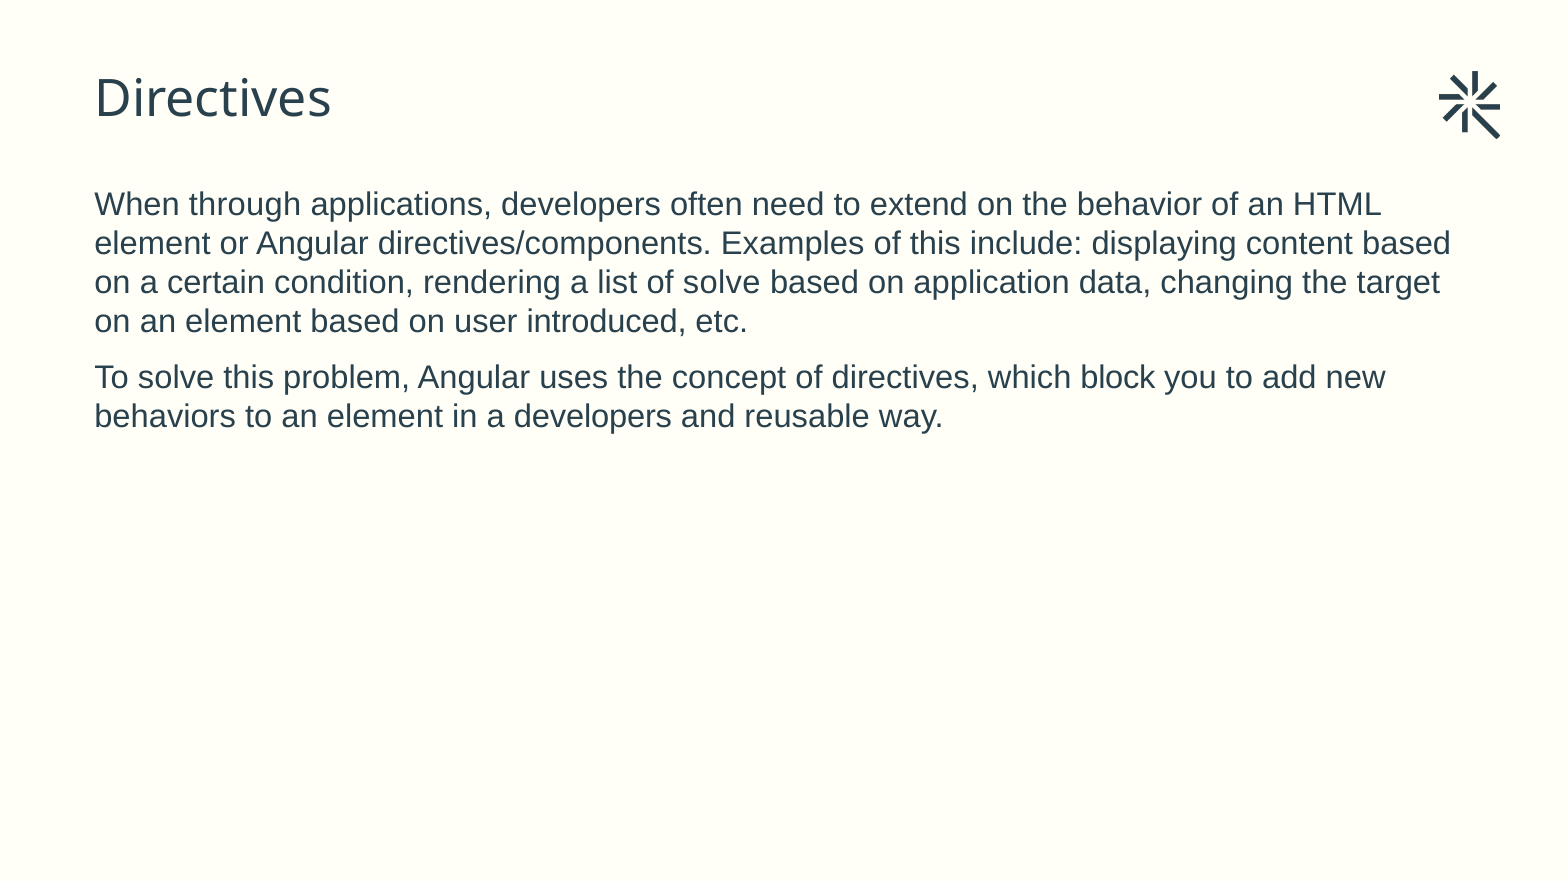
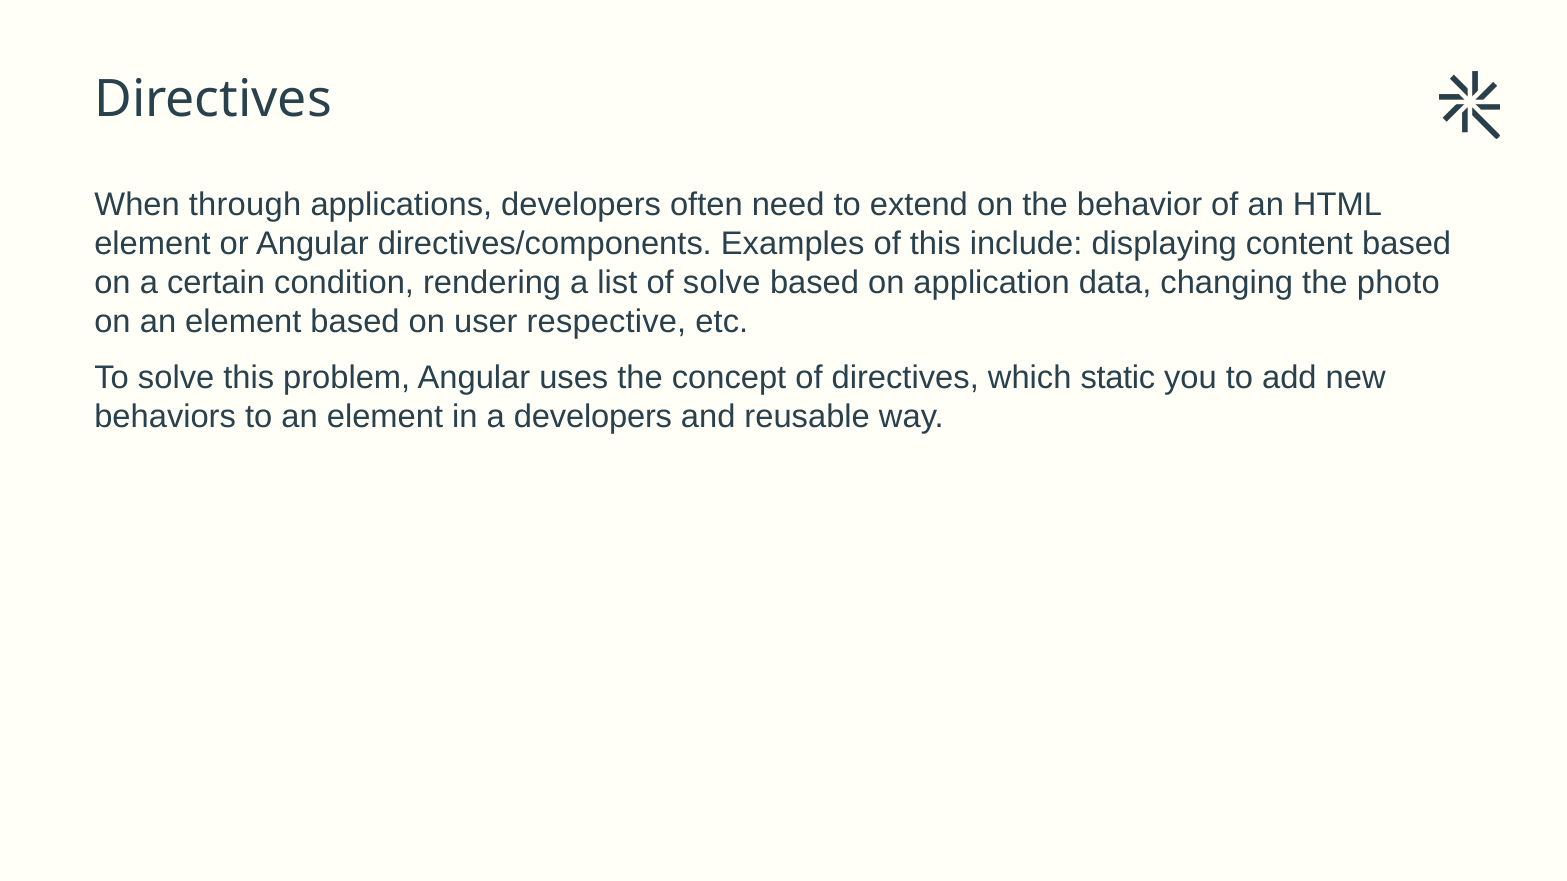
target: target -> photo
introduced: introduced -> respective
block: block -> static
